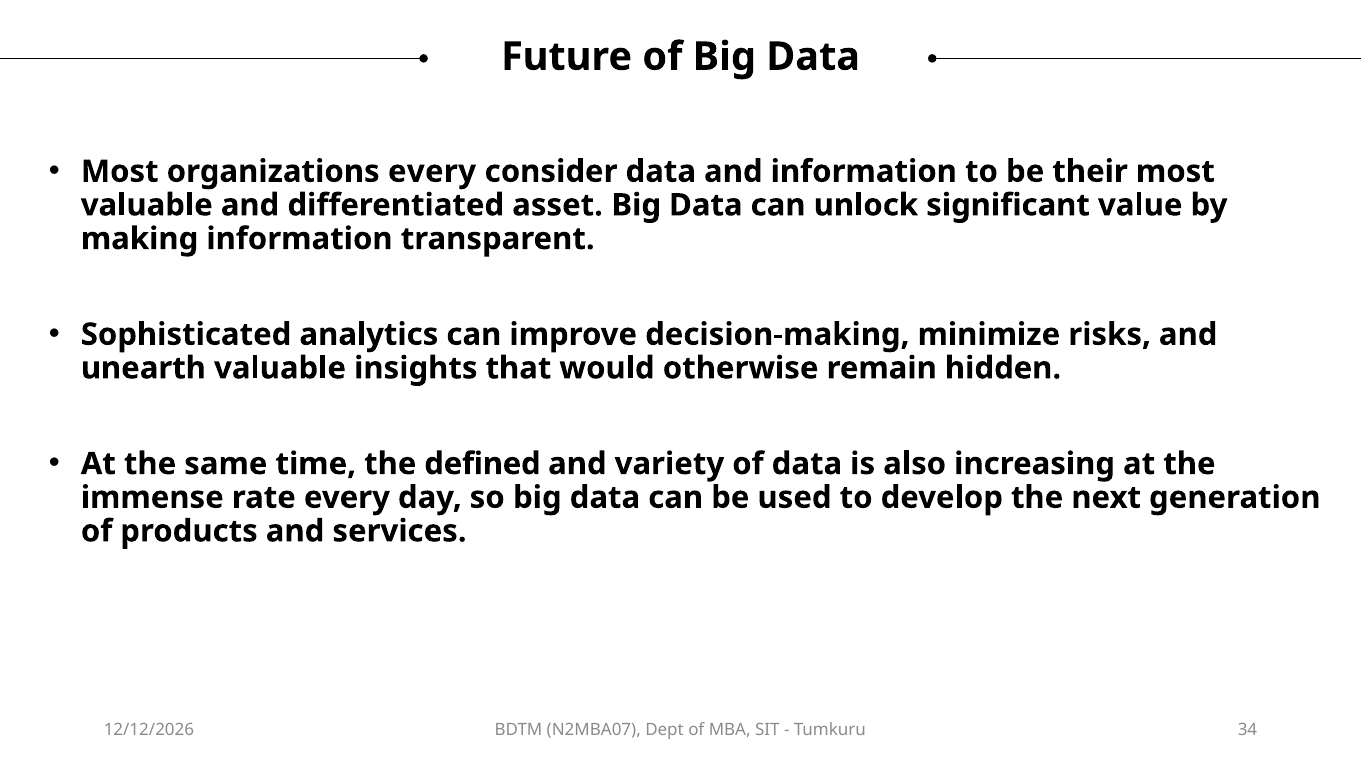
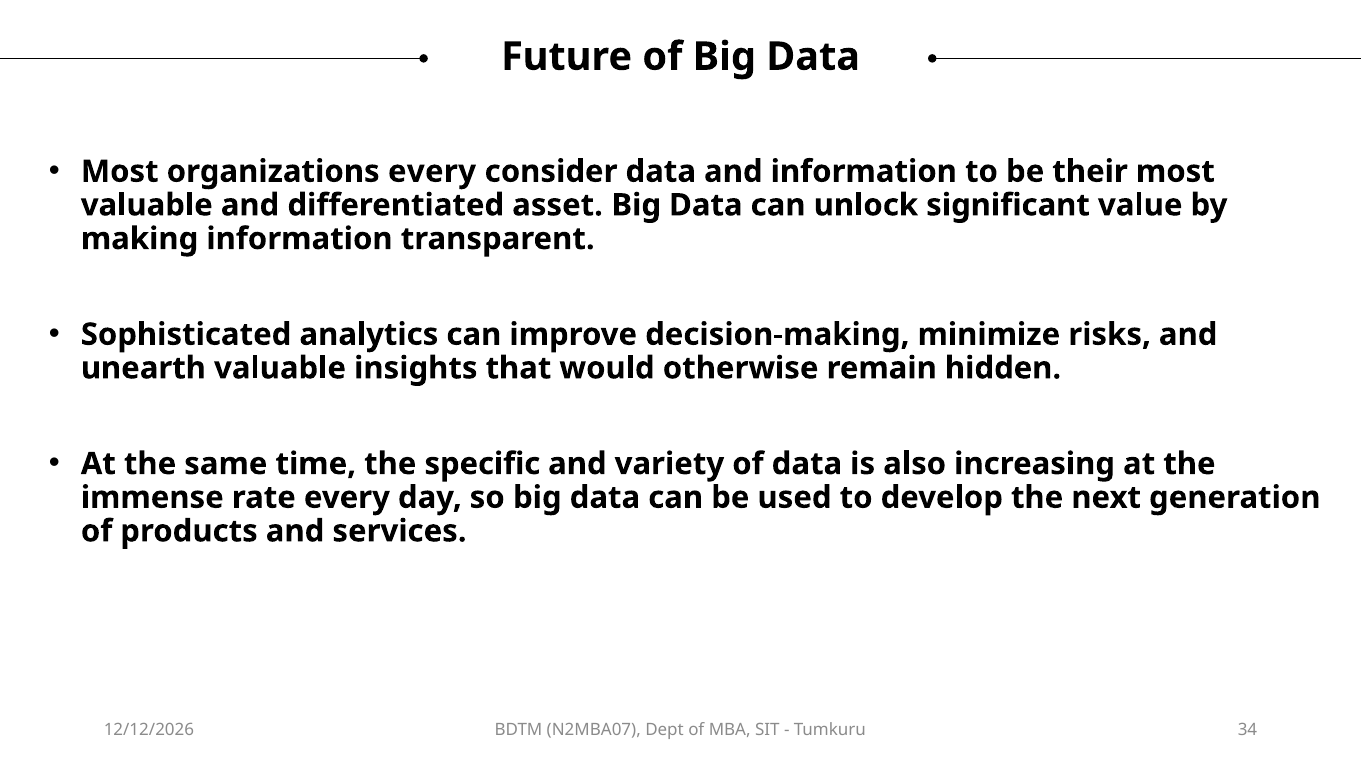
defined: defined -> specific
